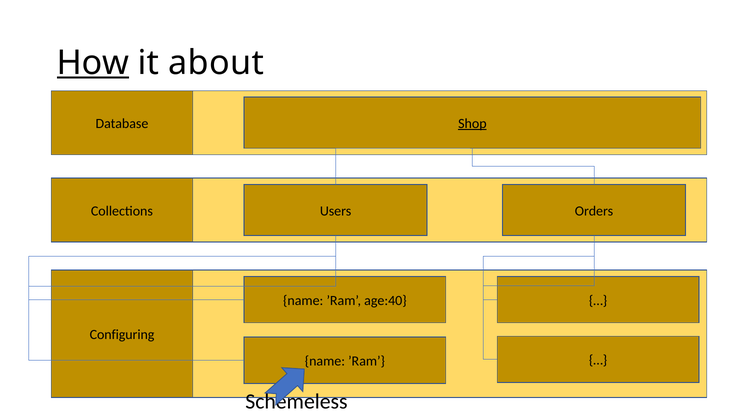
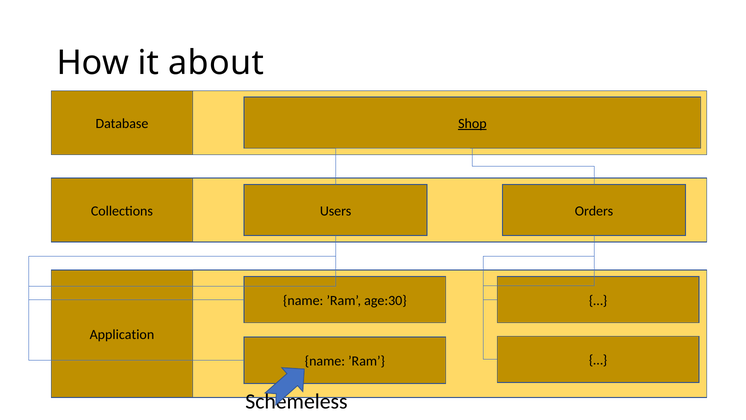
How underline: present -> none
age:40: age:40 -> age:30
Configuring: Configuring -> Application
